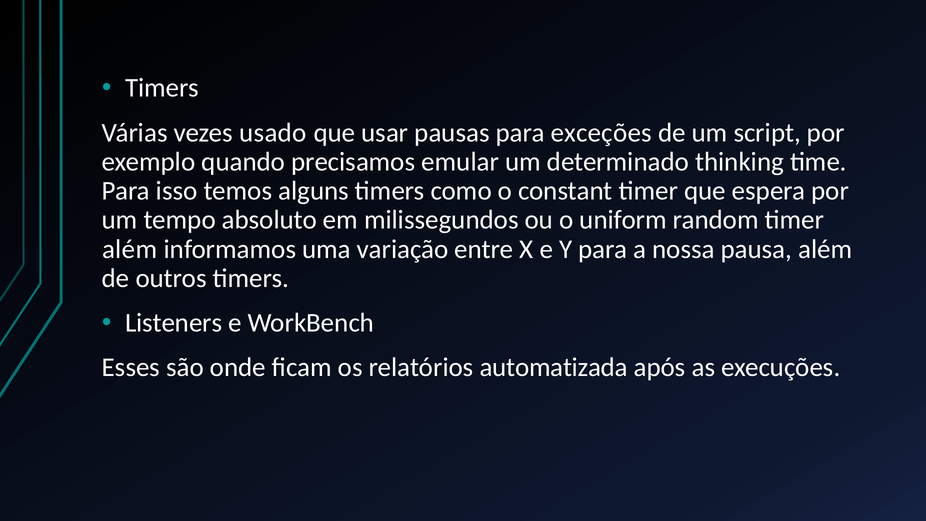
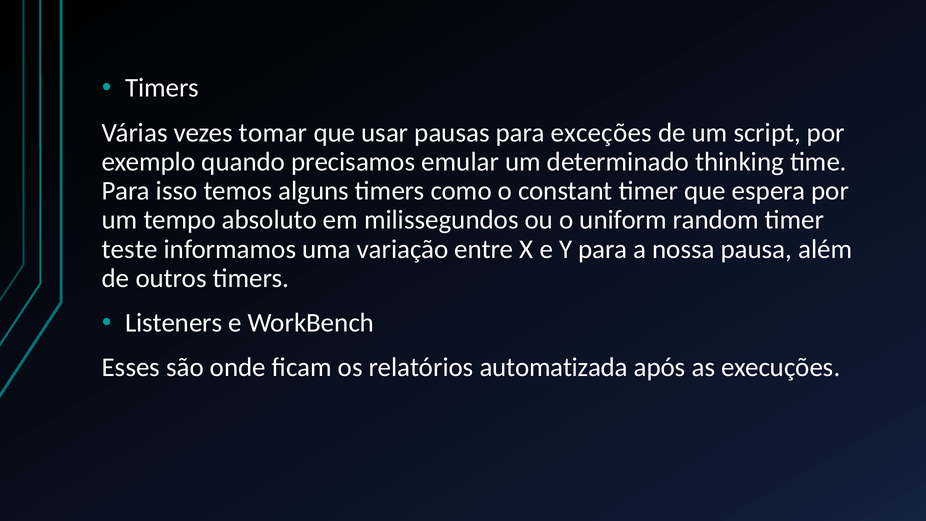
usado: usado -> tomar
além at (130, 249): além -> teste
